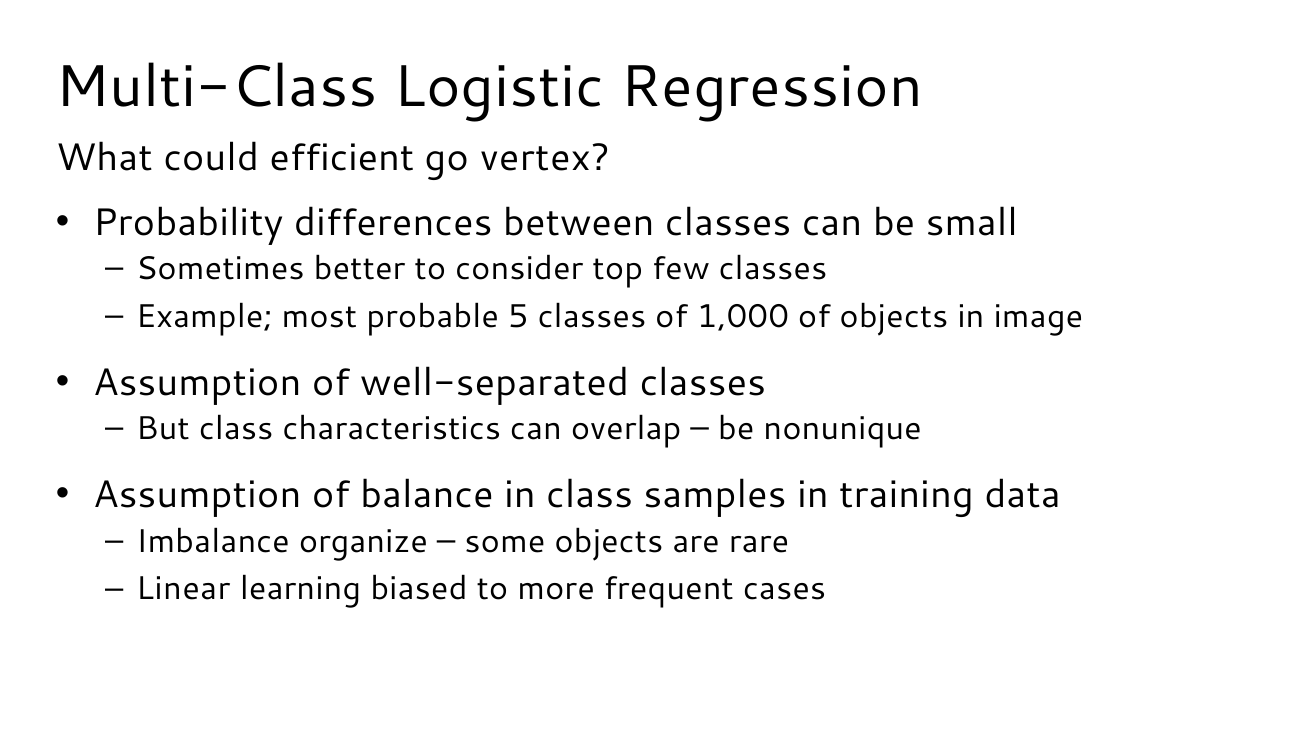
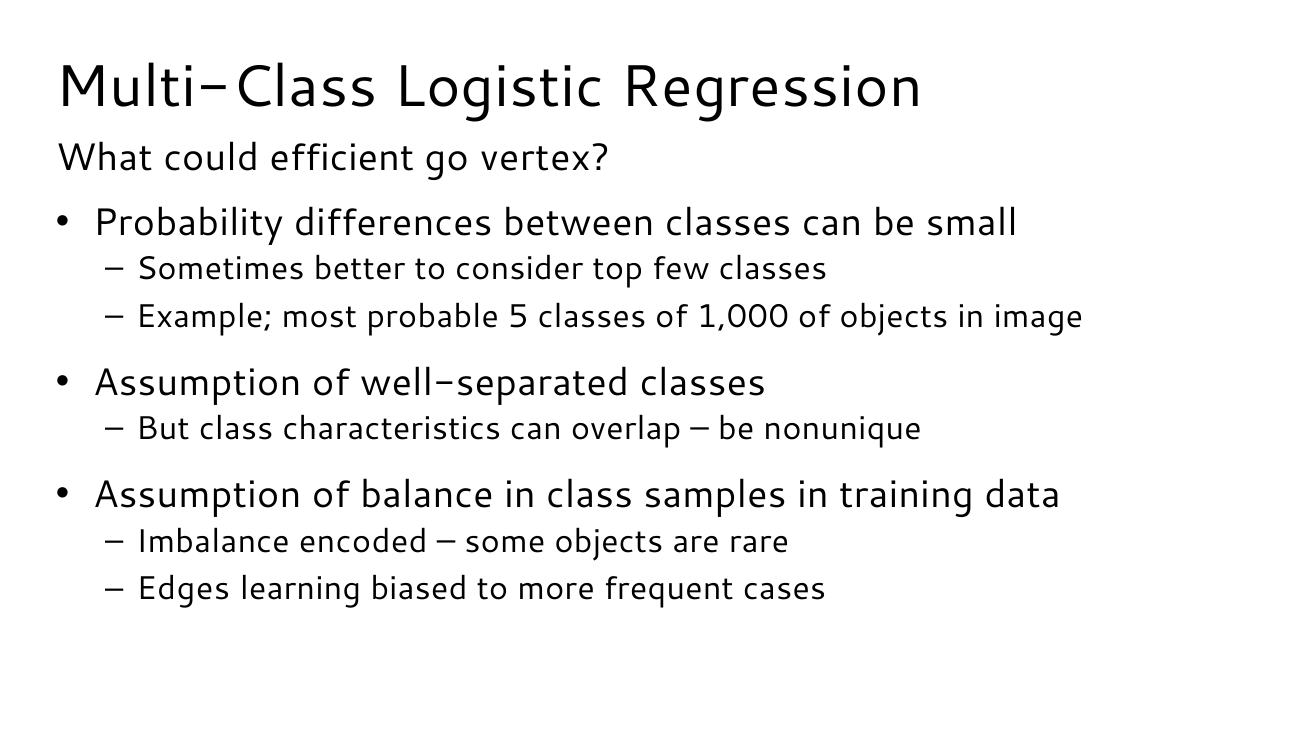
organize: organize -> encoded
Linear: Linear -> Edges
